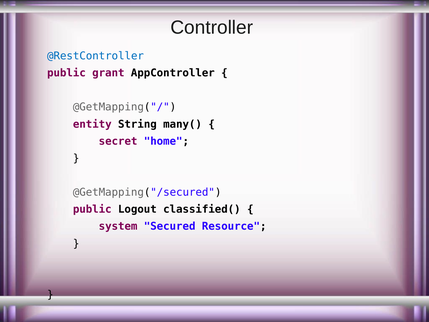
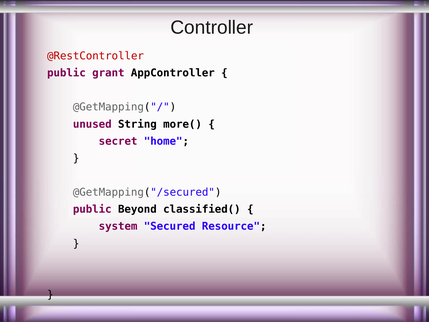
@RestController colour: blue -> red
entity: entity -> unused
many(: many( -> more(
Logout: Logout -> Beyond
